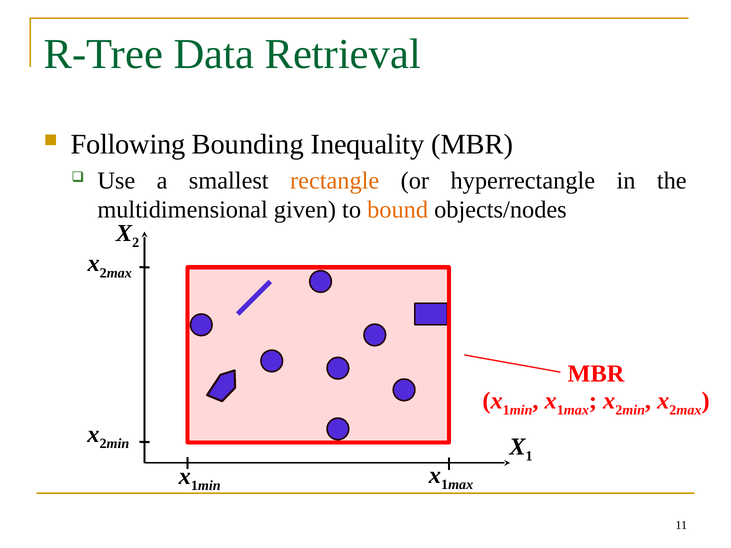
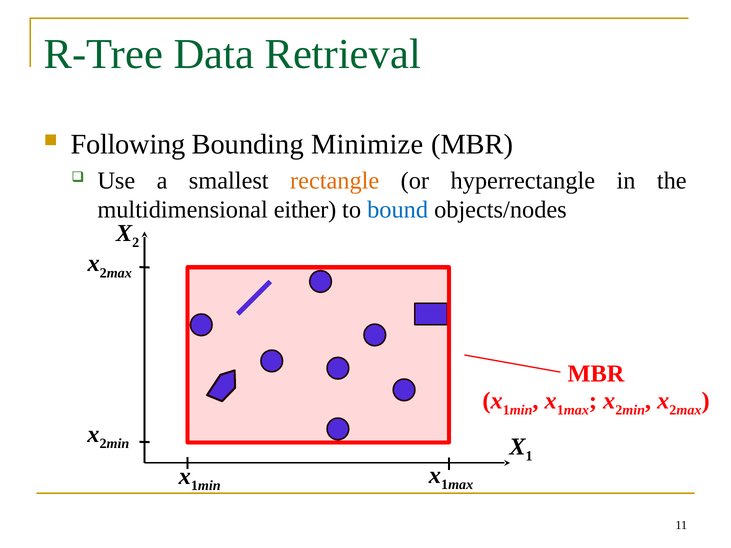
Inequality: Inequality -> Minimize
given: given -> either
bound colour: orange -> blue
